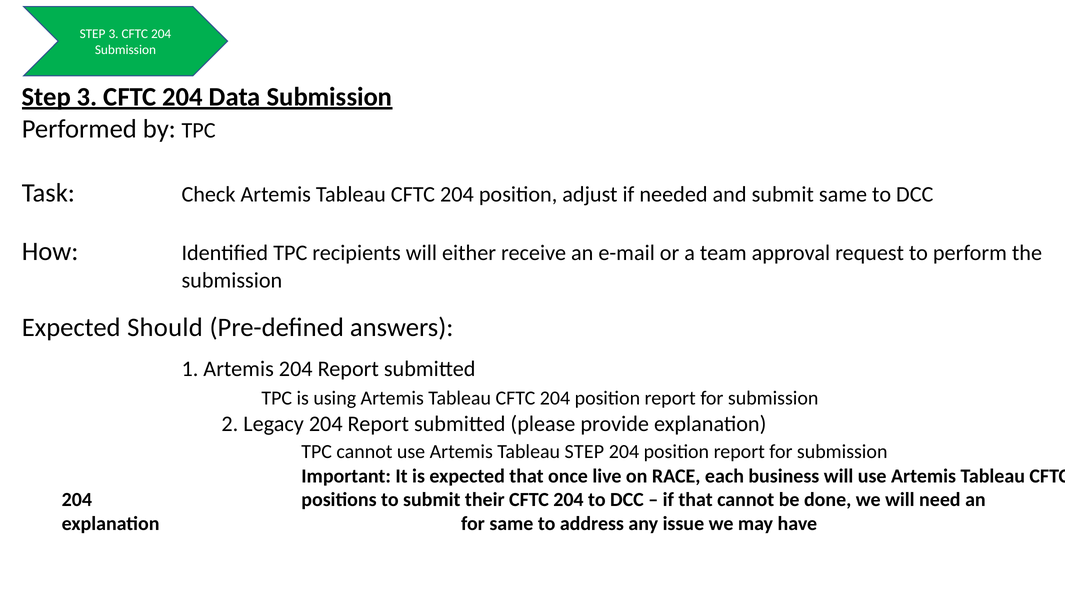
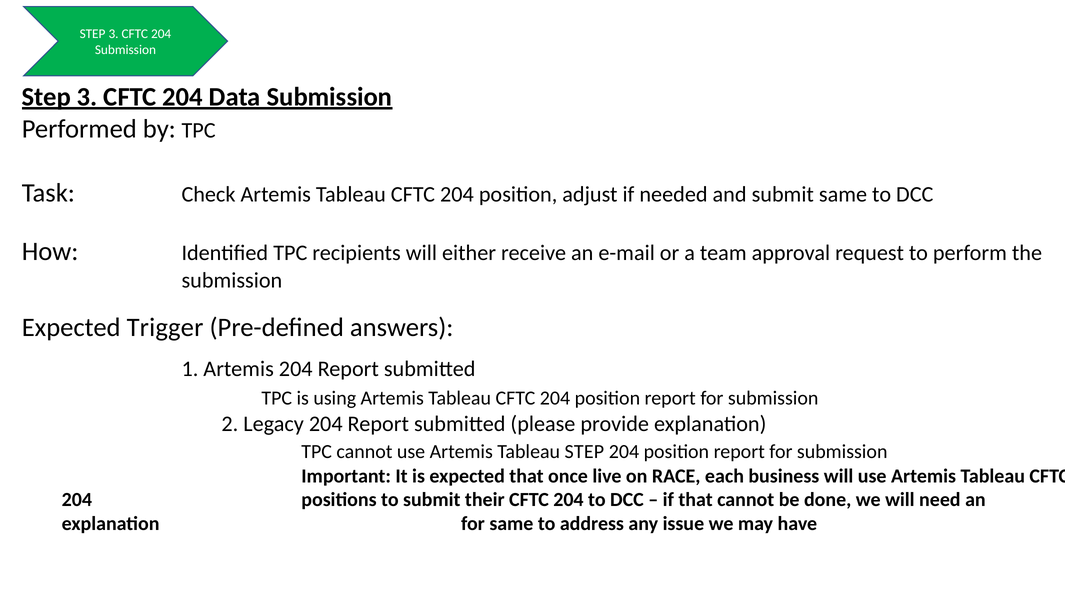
Should: Should -> Trigger
